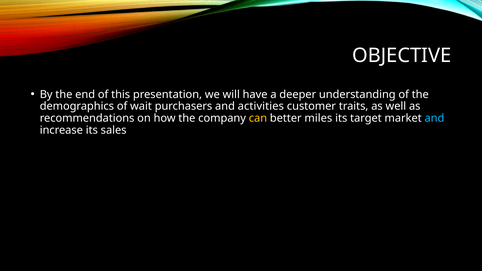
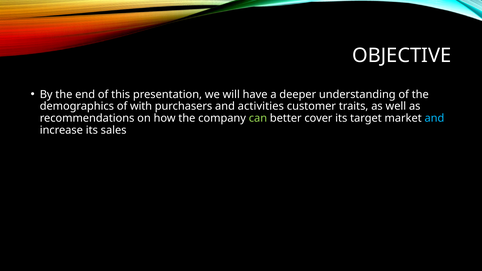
wait: wait -> with
can colour: yellow -> light green
miles: miles -> cover
